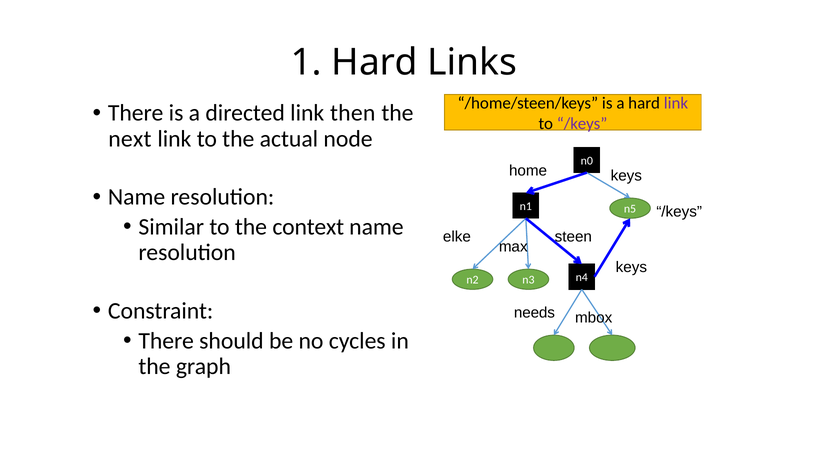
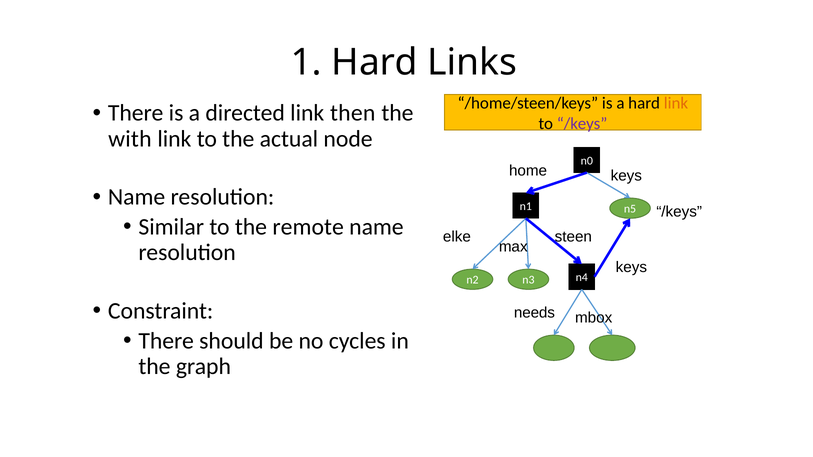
link at (676, 103) colour: purple -> orange
next: next -> with
context: context -> remote
